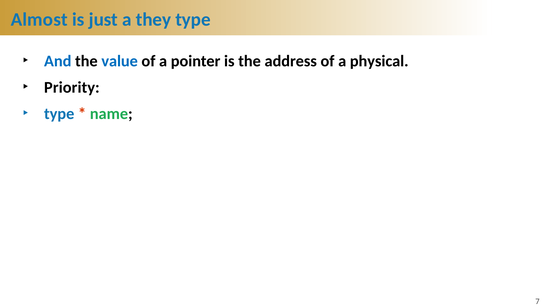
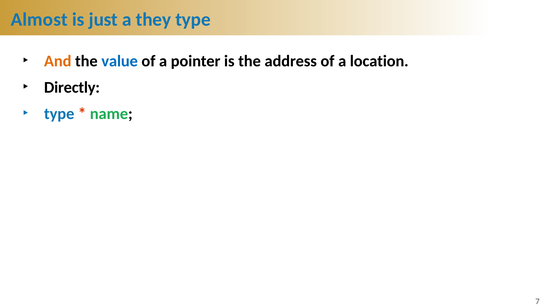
And colour: blue -> orange
physical: physical -> location
Priority: Priority -> Directly
